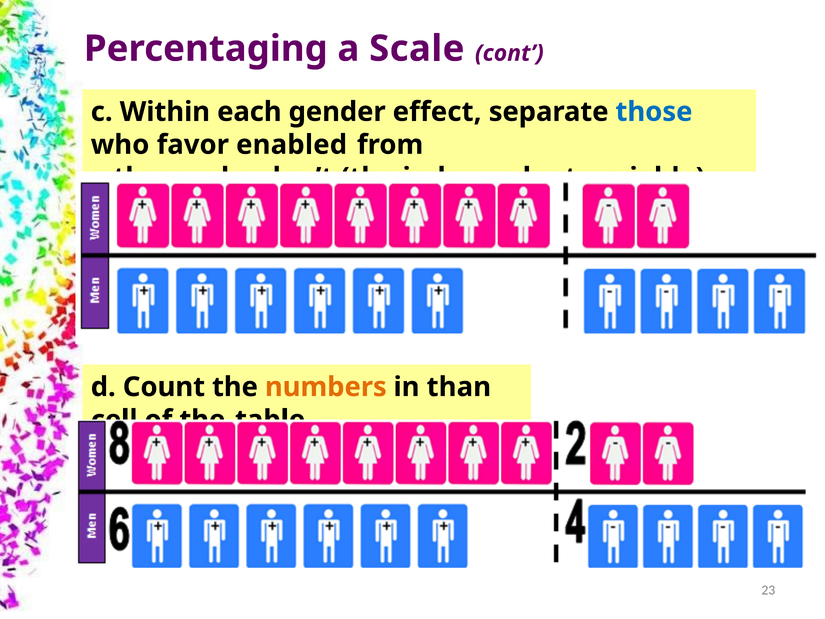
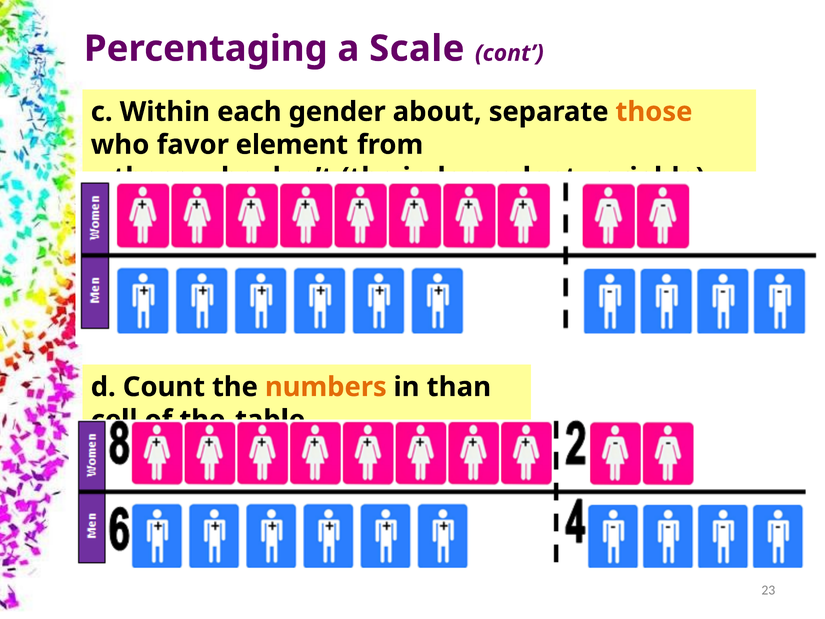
effect: effect -> about
those at (654, 112) colour: blue -> orange
enabled: enabled -> element
